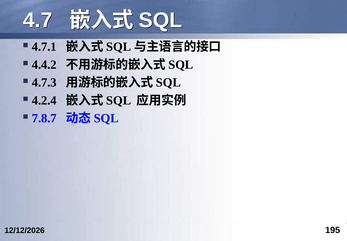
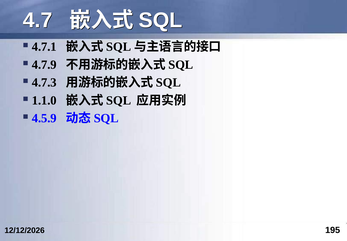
4.4.2: 4.4.2 -> 4.7.9
4.2.4: 4.2.4 -> 1.1.0
7.8.7: 7.8.7 -> 4.5.9
